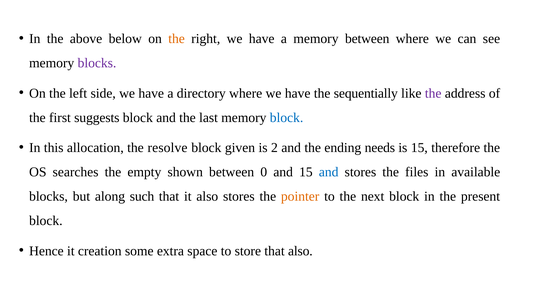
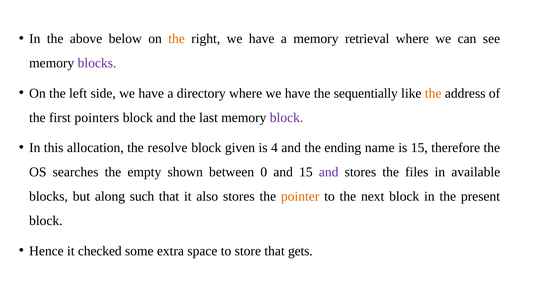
memory between: between -> retrieval
the at (433, 93) colour: purple -> orange
suggests: suggests -> pointers
block at (287, 118) colour: blue -> purple
2: 2 -> 4
needs: needs -> name
and at (329, 172) colour: blue -> purple
creation: creation -> checked
that also: also -> gets
